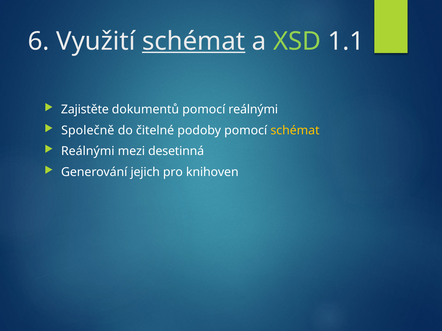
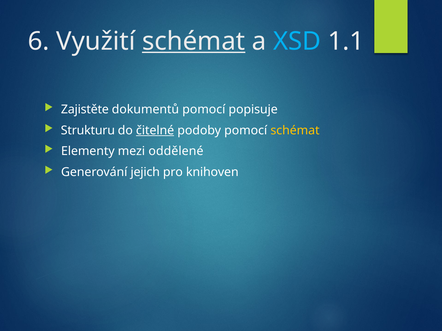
XSD colour: light green -> light blue
pomocí reálnými: reálnými -> popisuje
Společně: Společně -> Strukturu
čitelné underline: none -> present
Reálnými at (88, 151): Reálnými -> Elementy
desetinná: desetinná -> oddělené
